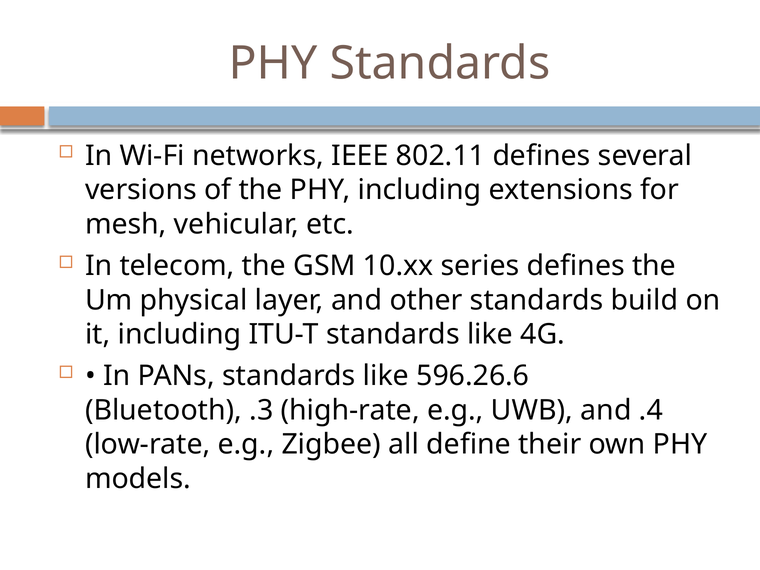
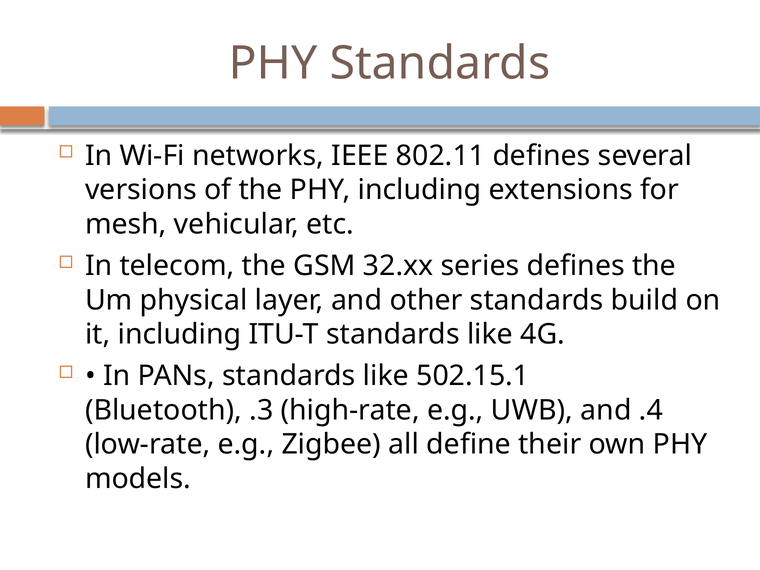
10.xx: 10.xx -> 32.xx
596.26.6: 596.26.6 -> 502.15.1
